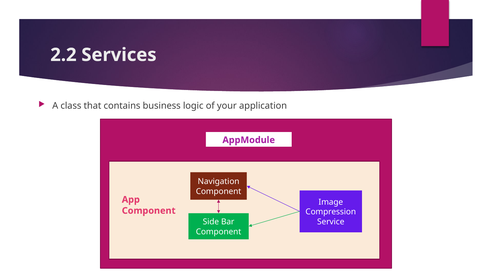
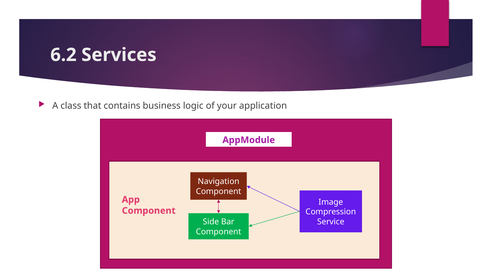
2.2: 2.2 -> 6.2
